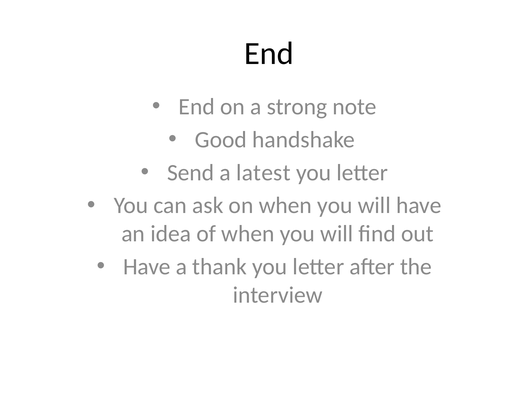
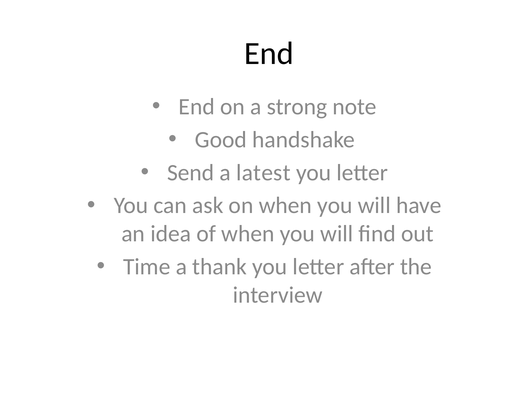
Have at (147, 267): Have -> Time
